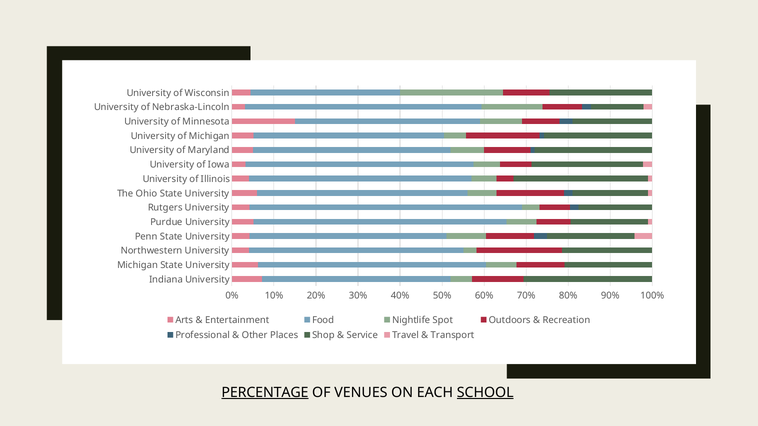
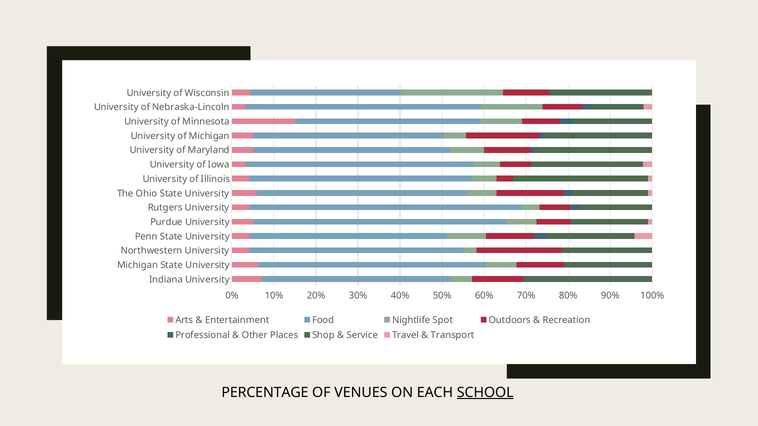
PERCENTAGE underline: present -> none
